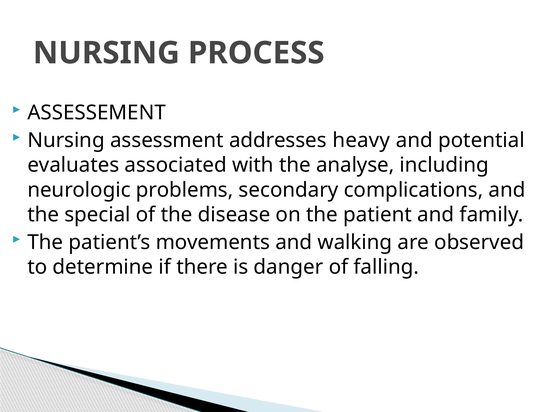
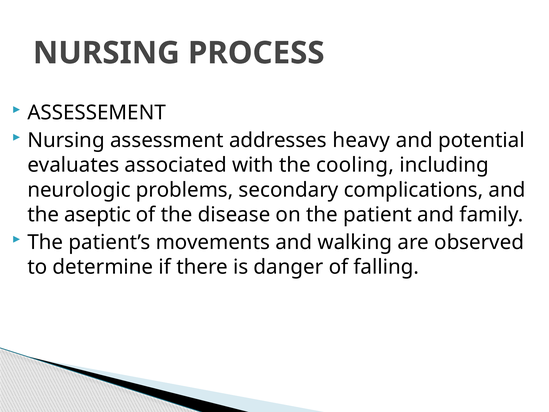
analyse: analyse -> cooling
special: special -> aseptic
